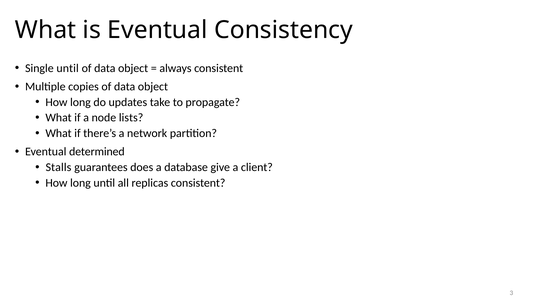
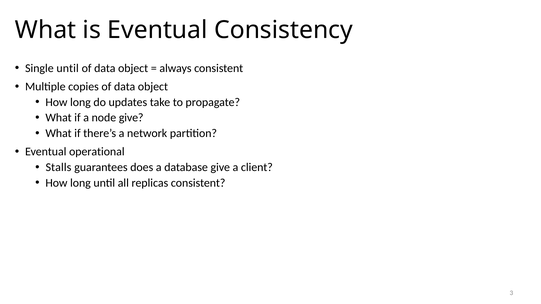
node lists: lists -> give
determined: determined -> operational
